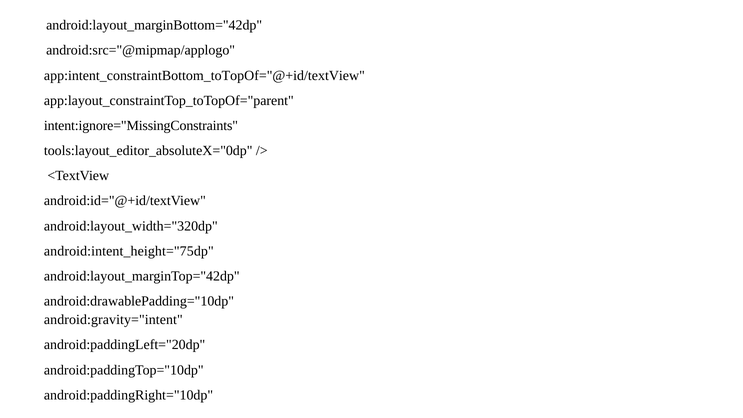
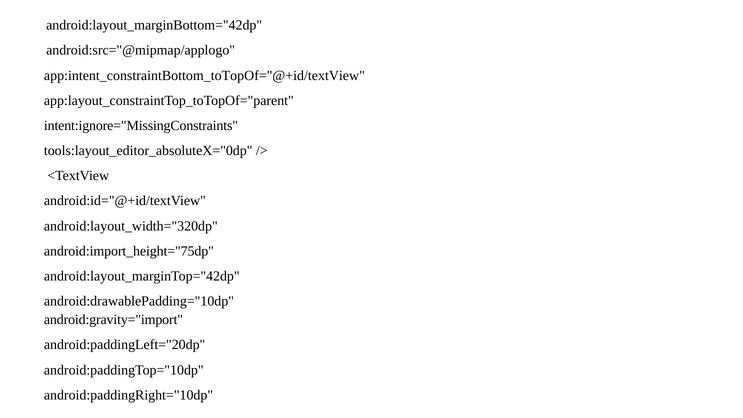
android:intent_height="75dp: android:intent_height="75dp -> android:import_height="75dp
android:gravity="intent: android:gravity="intent -> android:gravity="import
